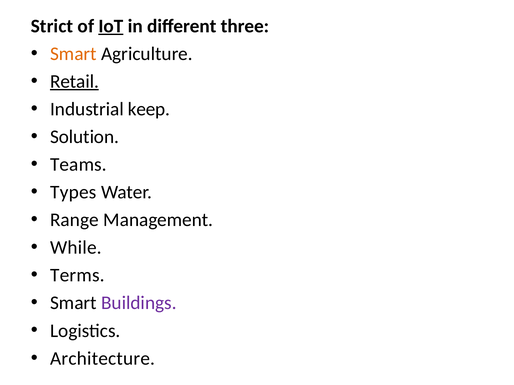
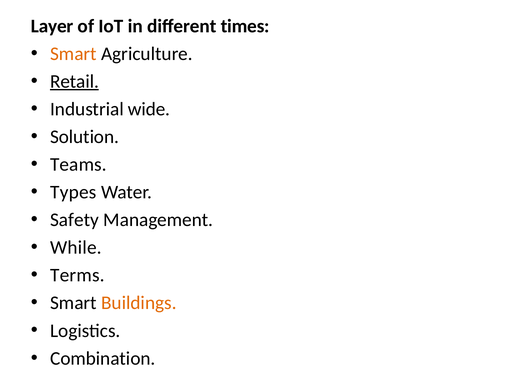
Strict: Strict -> Layer
IoT underline: present -> none
three: three -> times
keep: keep -> wide
Range: Range -> Safety
Buildings colour: purple -> orange
Architecture: Architecture -> Combination
